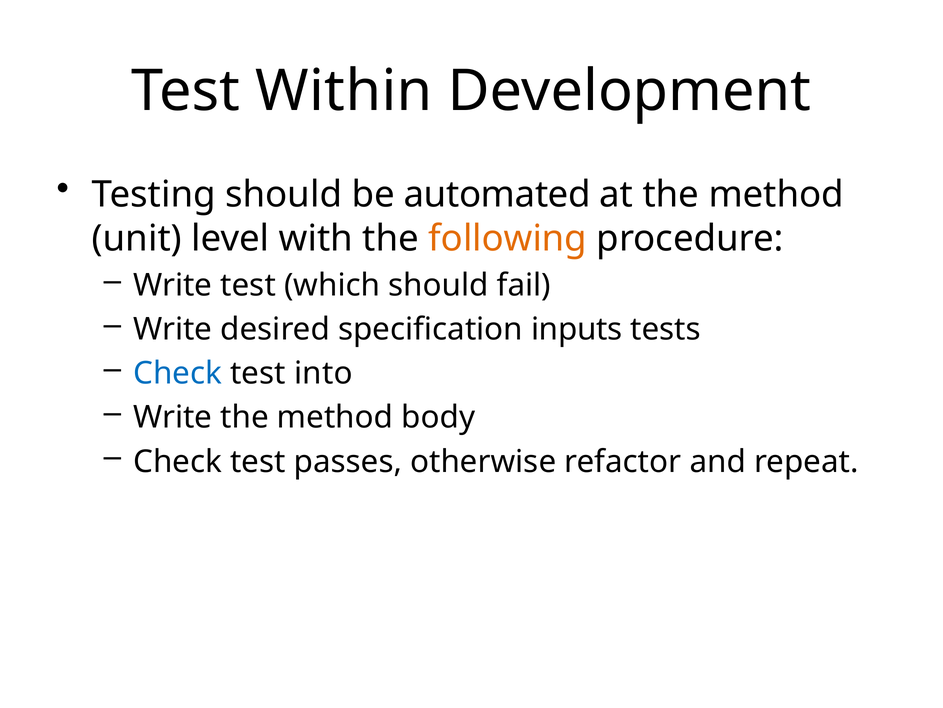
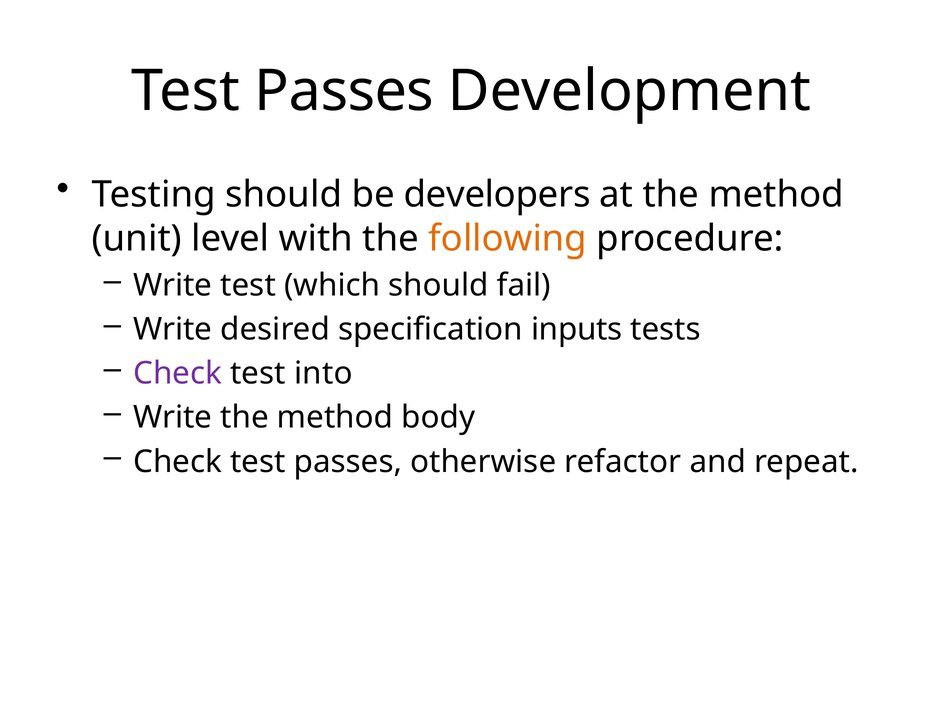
Within at (344, 91): Within -> Passes
automated: automated -> developers
Check at (178, 373) colour: blue -> purple
